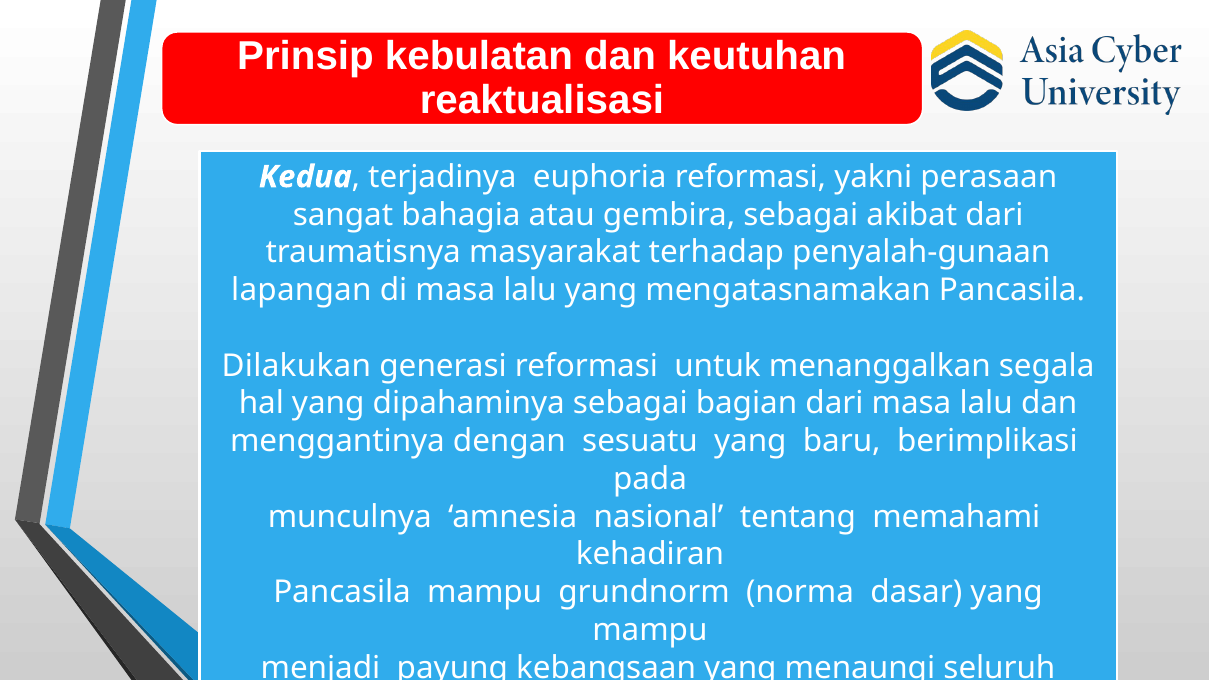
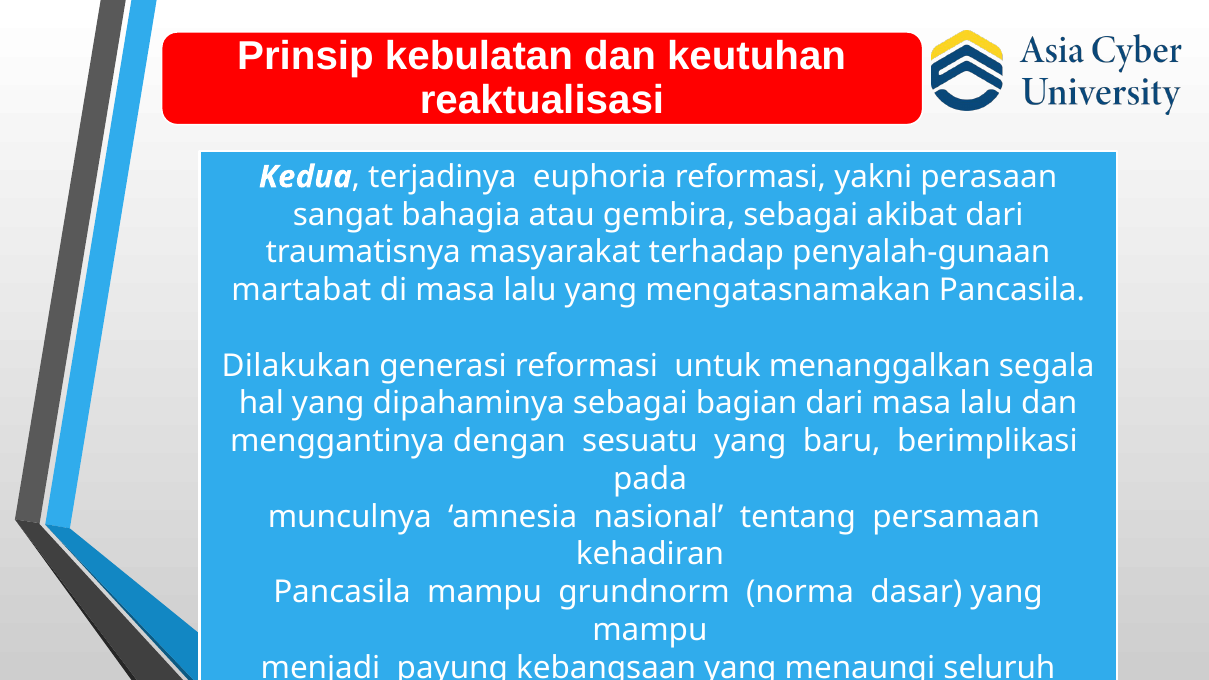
lapangan: lapangan -> martabat
memahami: memahami -> persamaan
